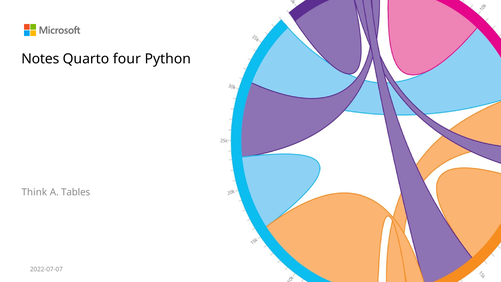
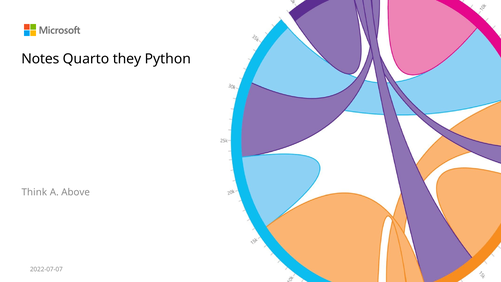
four: four -> they
Tables: Tables -> Above
